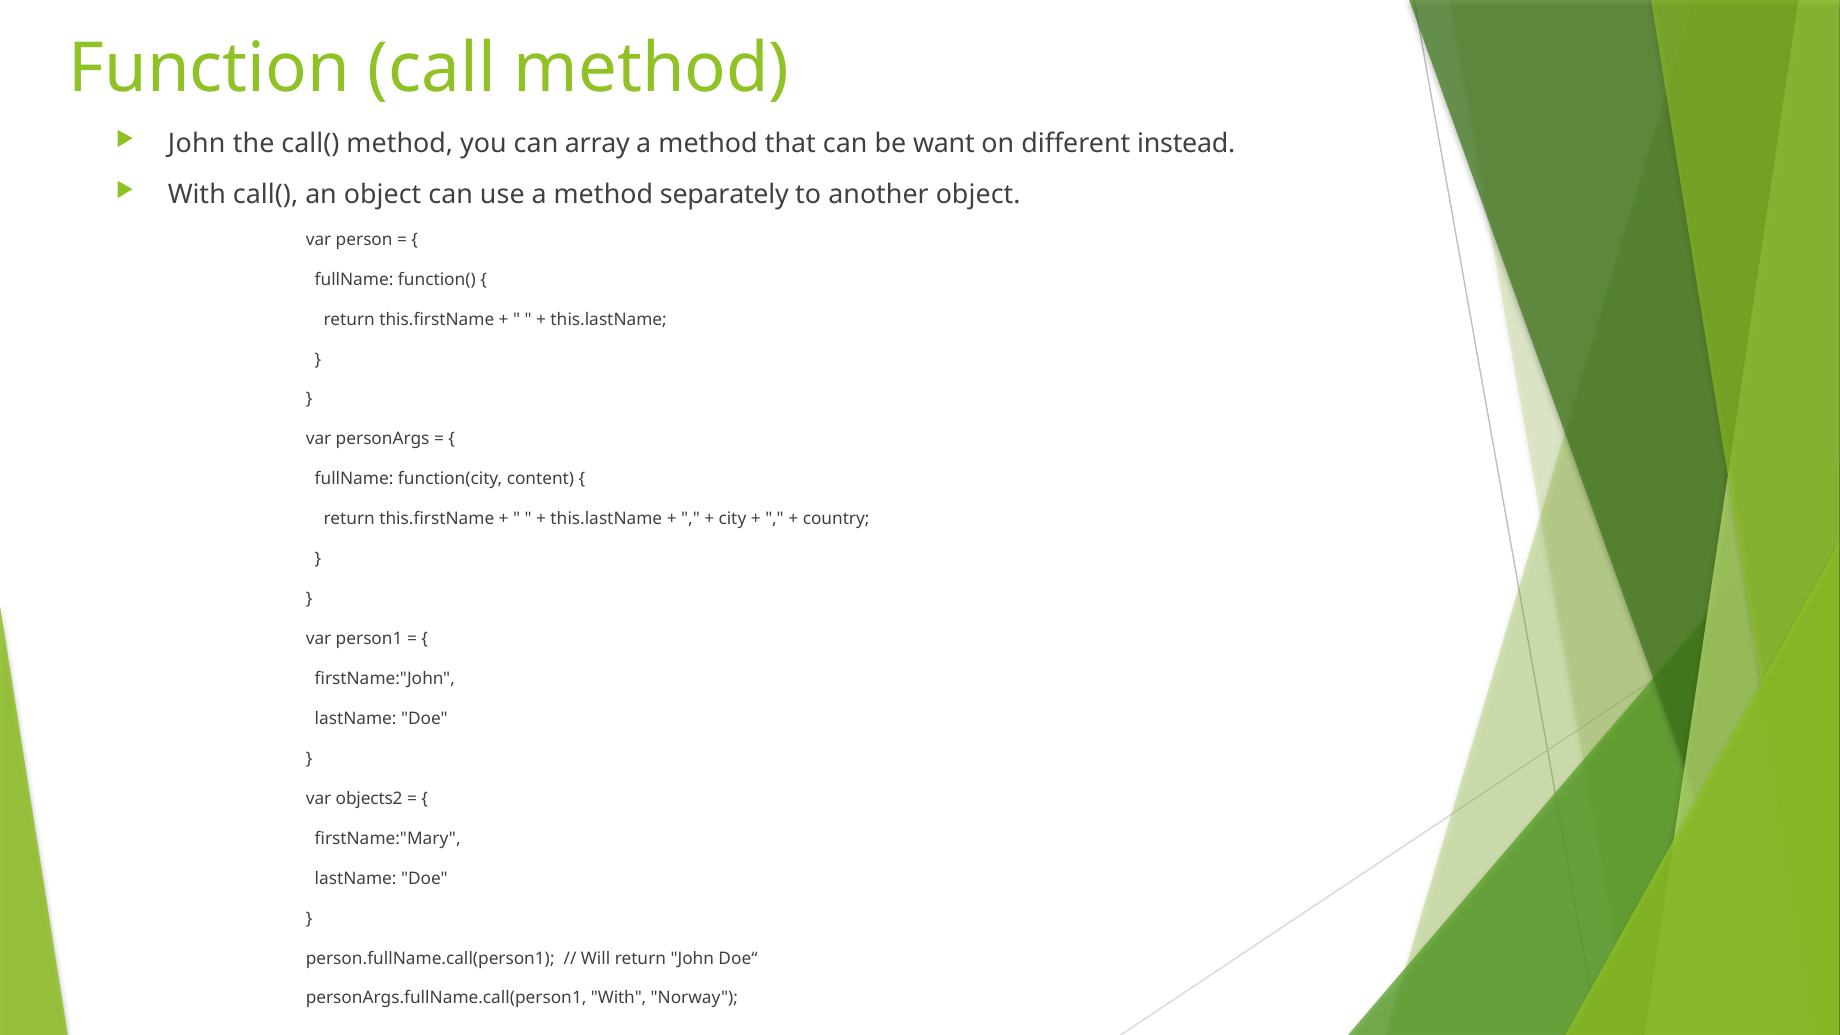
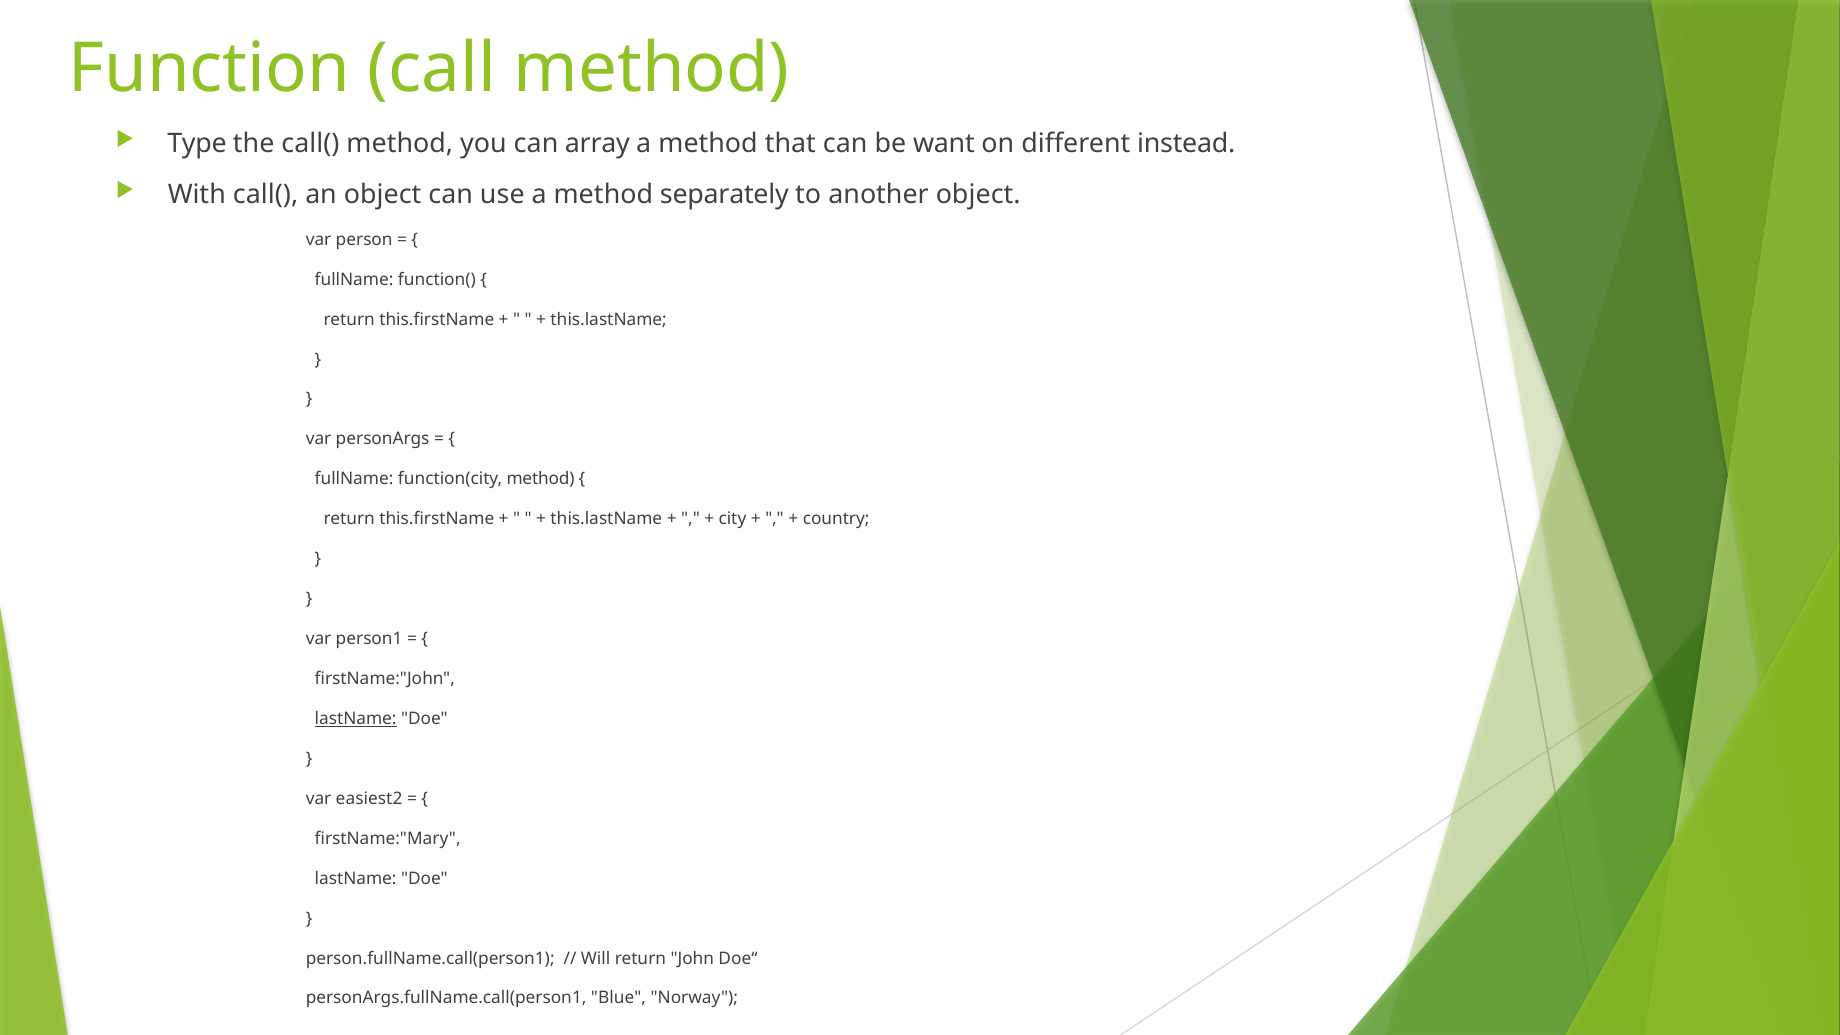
John at (197, 143): John -> Type
function(city content: content -> method
lastName at (356, 719) underline: none -> present
objects2: objects2 -> easiest2
personArgs.fullName.call(person1 With: With -> Blue
